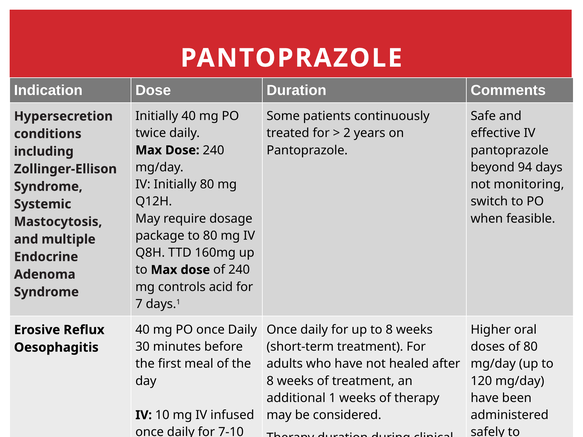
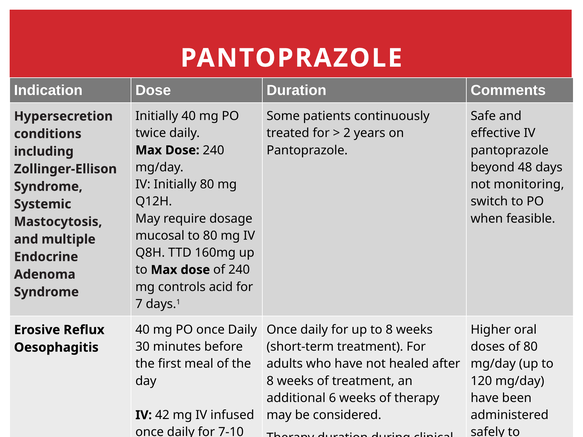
94: 94 -> 48
package: package -> mucosal
1: 1 -> 6
10: 10 -> 42
